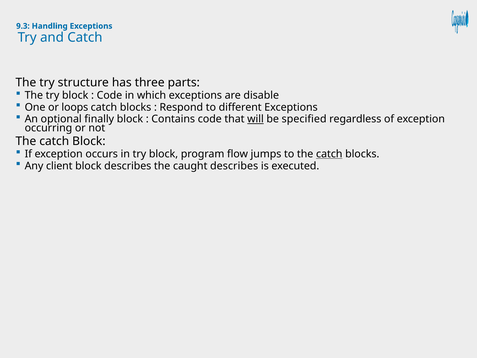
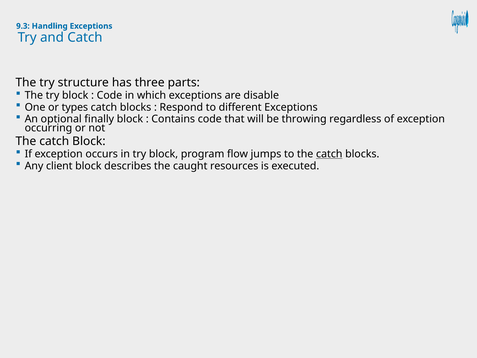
loops: loops -> types
will underline: present -> none
specified: specified -> throwing
caught describes: describes -> resources
